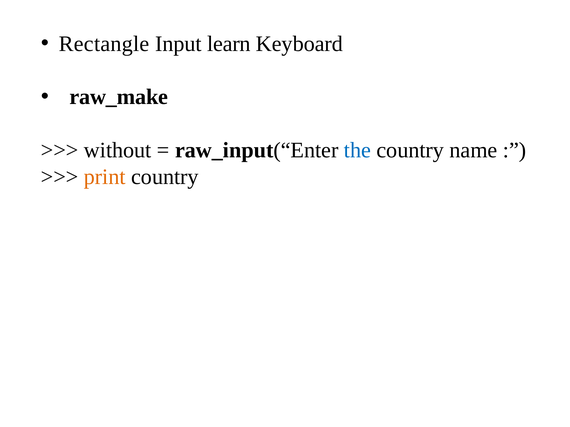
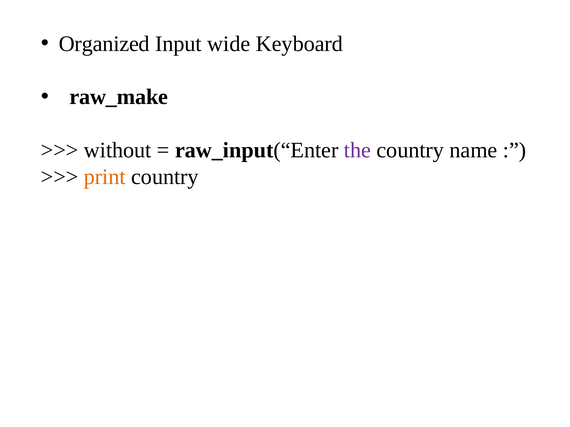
Rectangle: Rectangle -> Organized
learn: learn -> wide
the colour: blue -> purple
